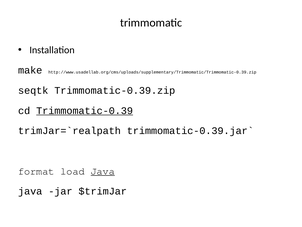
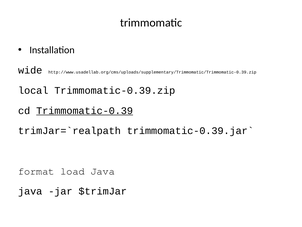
make: make -> wide
seqtk: seqtk -> local
Java at (103, 171) underline: present -> none
